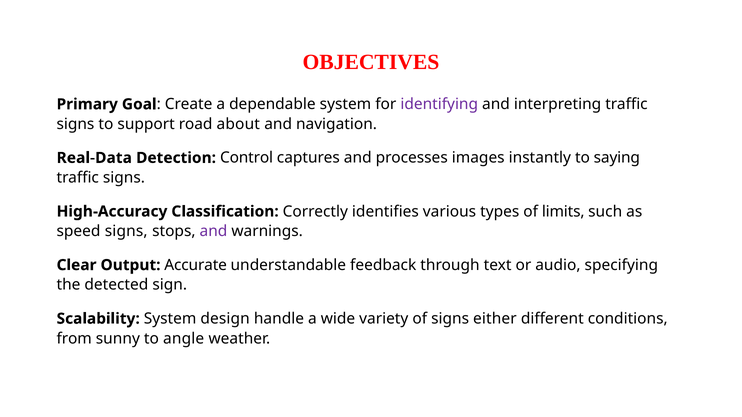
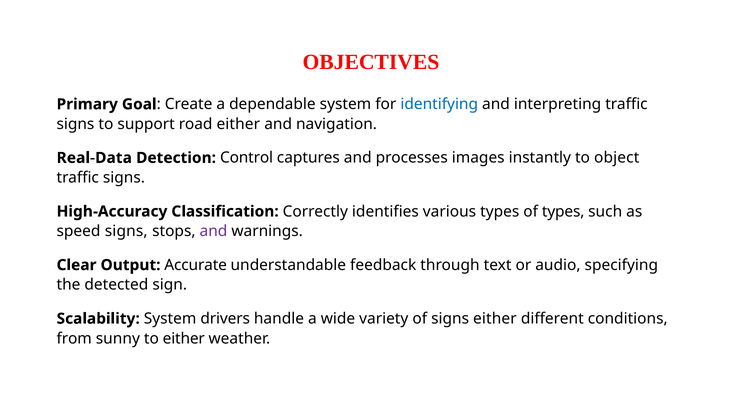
identifying colour: purple -> blue
road about: about -> either
saying: saying -> object
of limits: limits -> types
design: design -> drivers
to angle: angle -> either
